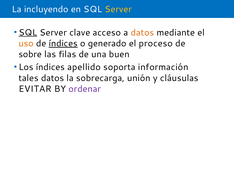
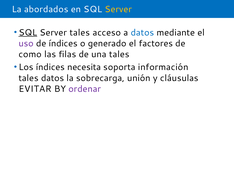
incluyendo: incluyendo -> abordados
Server clave: clave -> tales
datos at (142, 33) colour: orange -> blue
uso colour: orange -> purple
índices at (63, 44) underline: present -> none
proceso: proceso -> factores
sobre: sobre -> como
una buen: buen -> tales
apellido: apellido -> necesita
